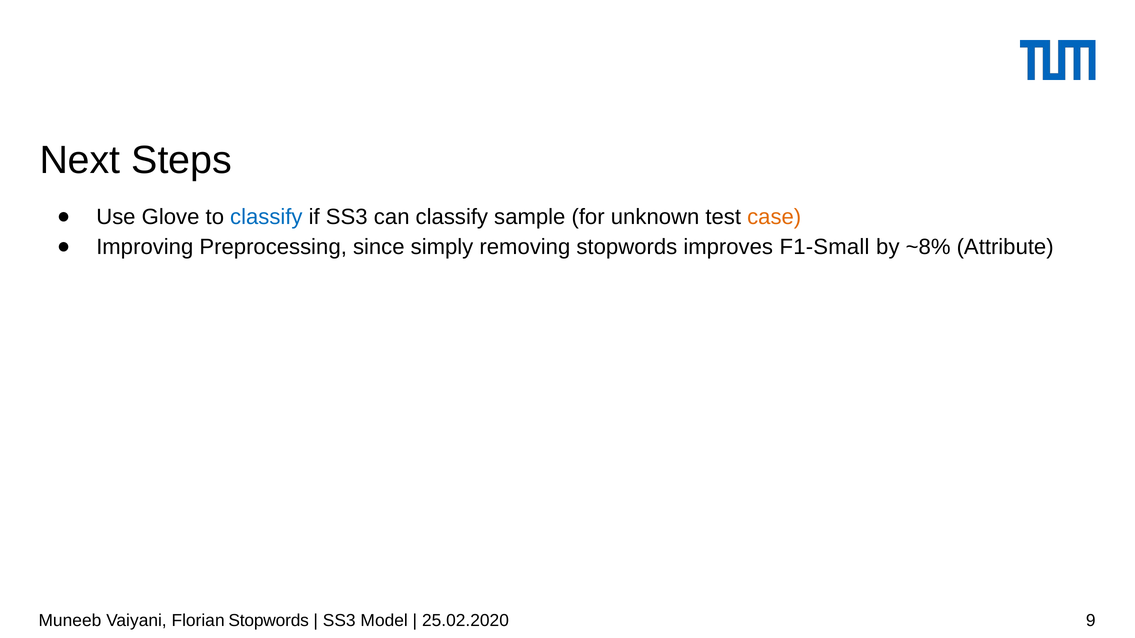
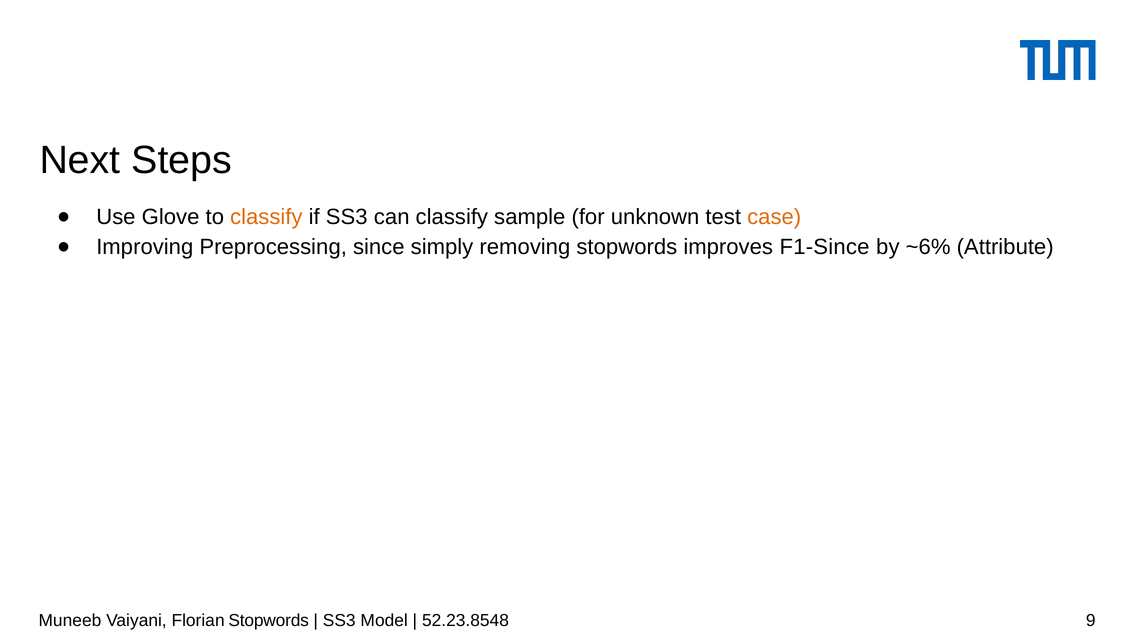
classify at (266, 217) colour: blue -> orange
F1-Small: F1-Small -> F1-Since
~8%: ~8% -> ~6%
25.02.2020: 25.02.2020 -> 52.23.8548
